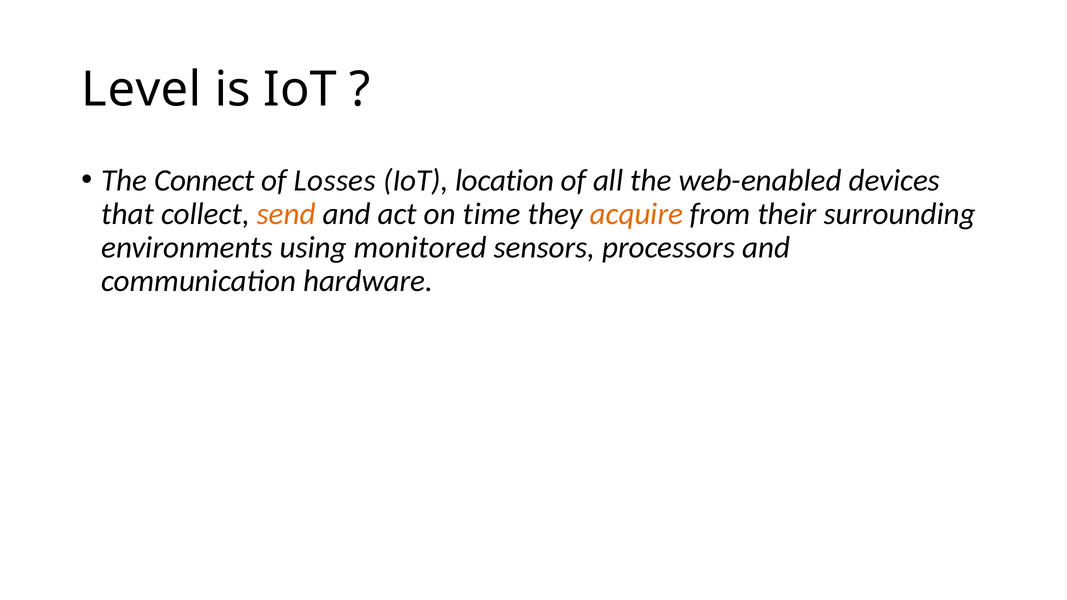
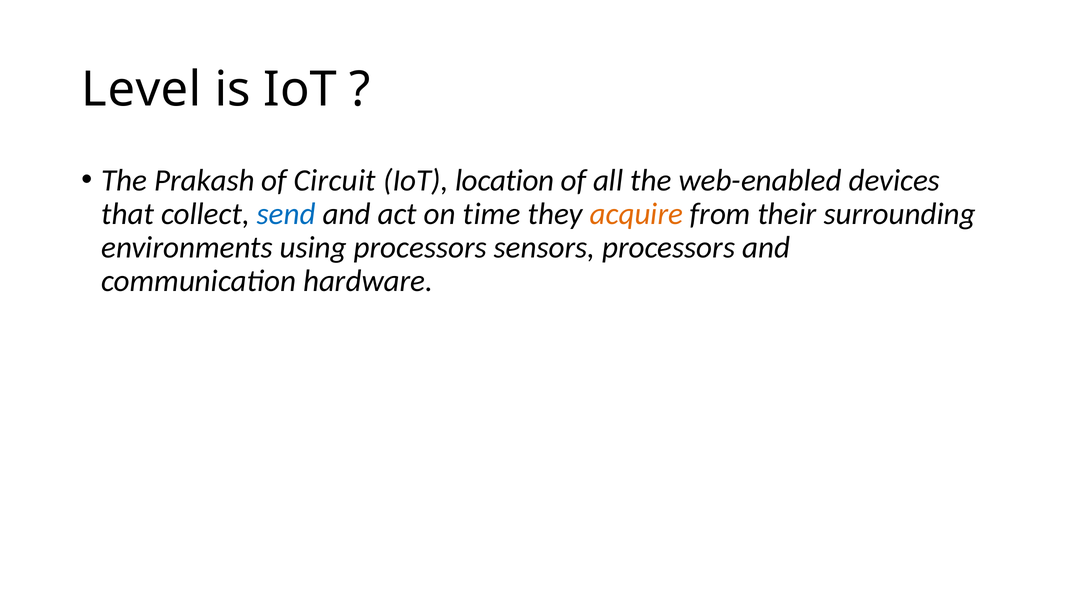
Connect: Connect -> Prakash
Losses: Losses -> Circuit
send colour: orange -> blue
using monitored: monitored -> processors
